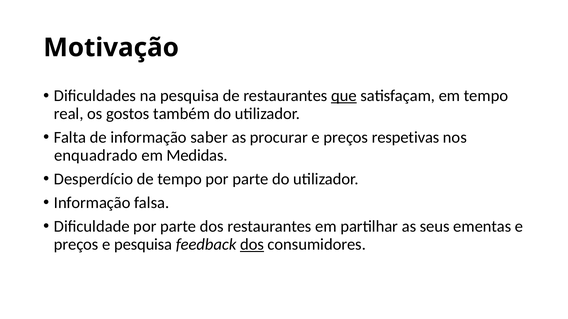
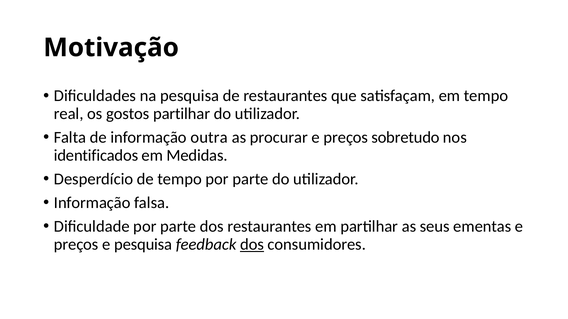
que underline: present -> none
gostos também: também -> partilhar
saber: saber -> outra
respetivas: respetivas -> sobretudo
enquadrado: enquadrado -> identificados
